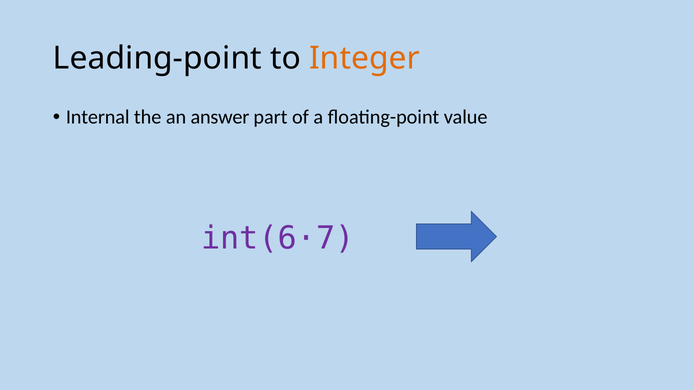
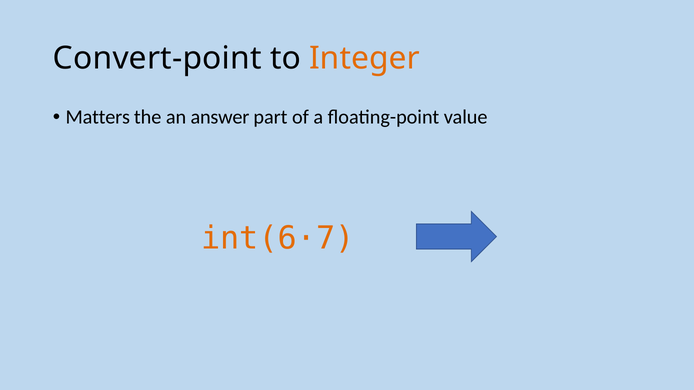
Leading-point: Leading-point -> Convert-point
Internal: Internal -> Matters
int(6·7 colour: purple -> orange
